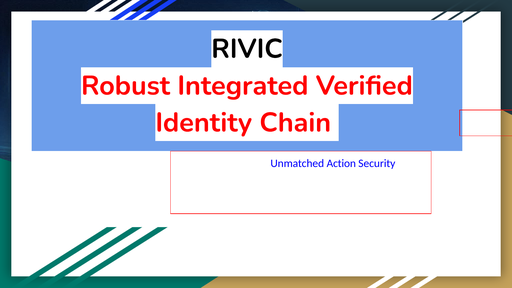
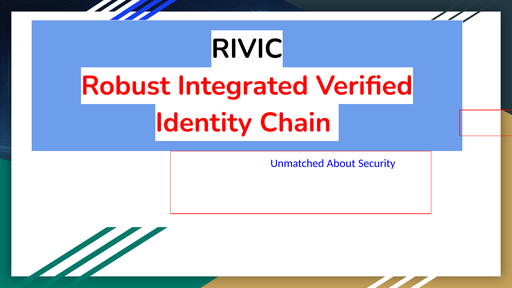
Action: Action -> About
